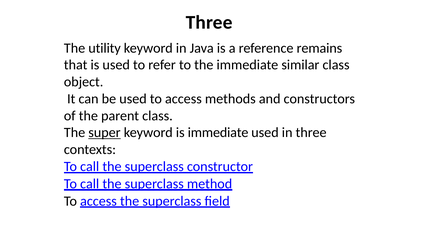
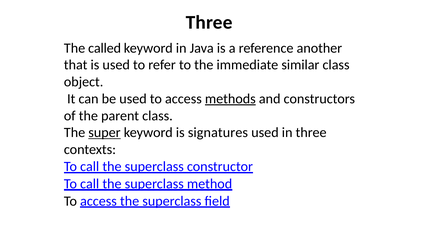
utility: utility -> called
remains: remains -> another
methods underline: none -> present
is immediate: immediate -> signatures
